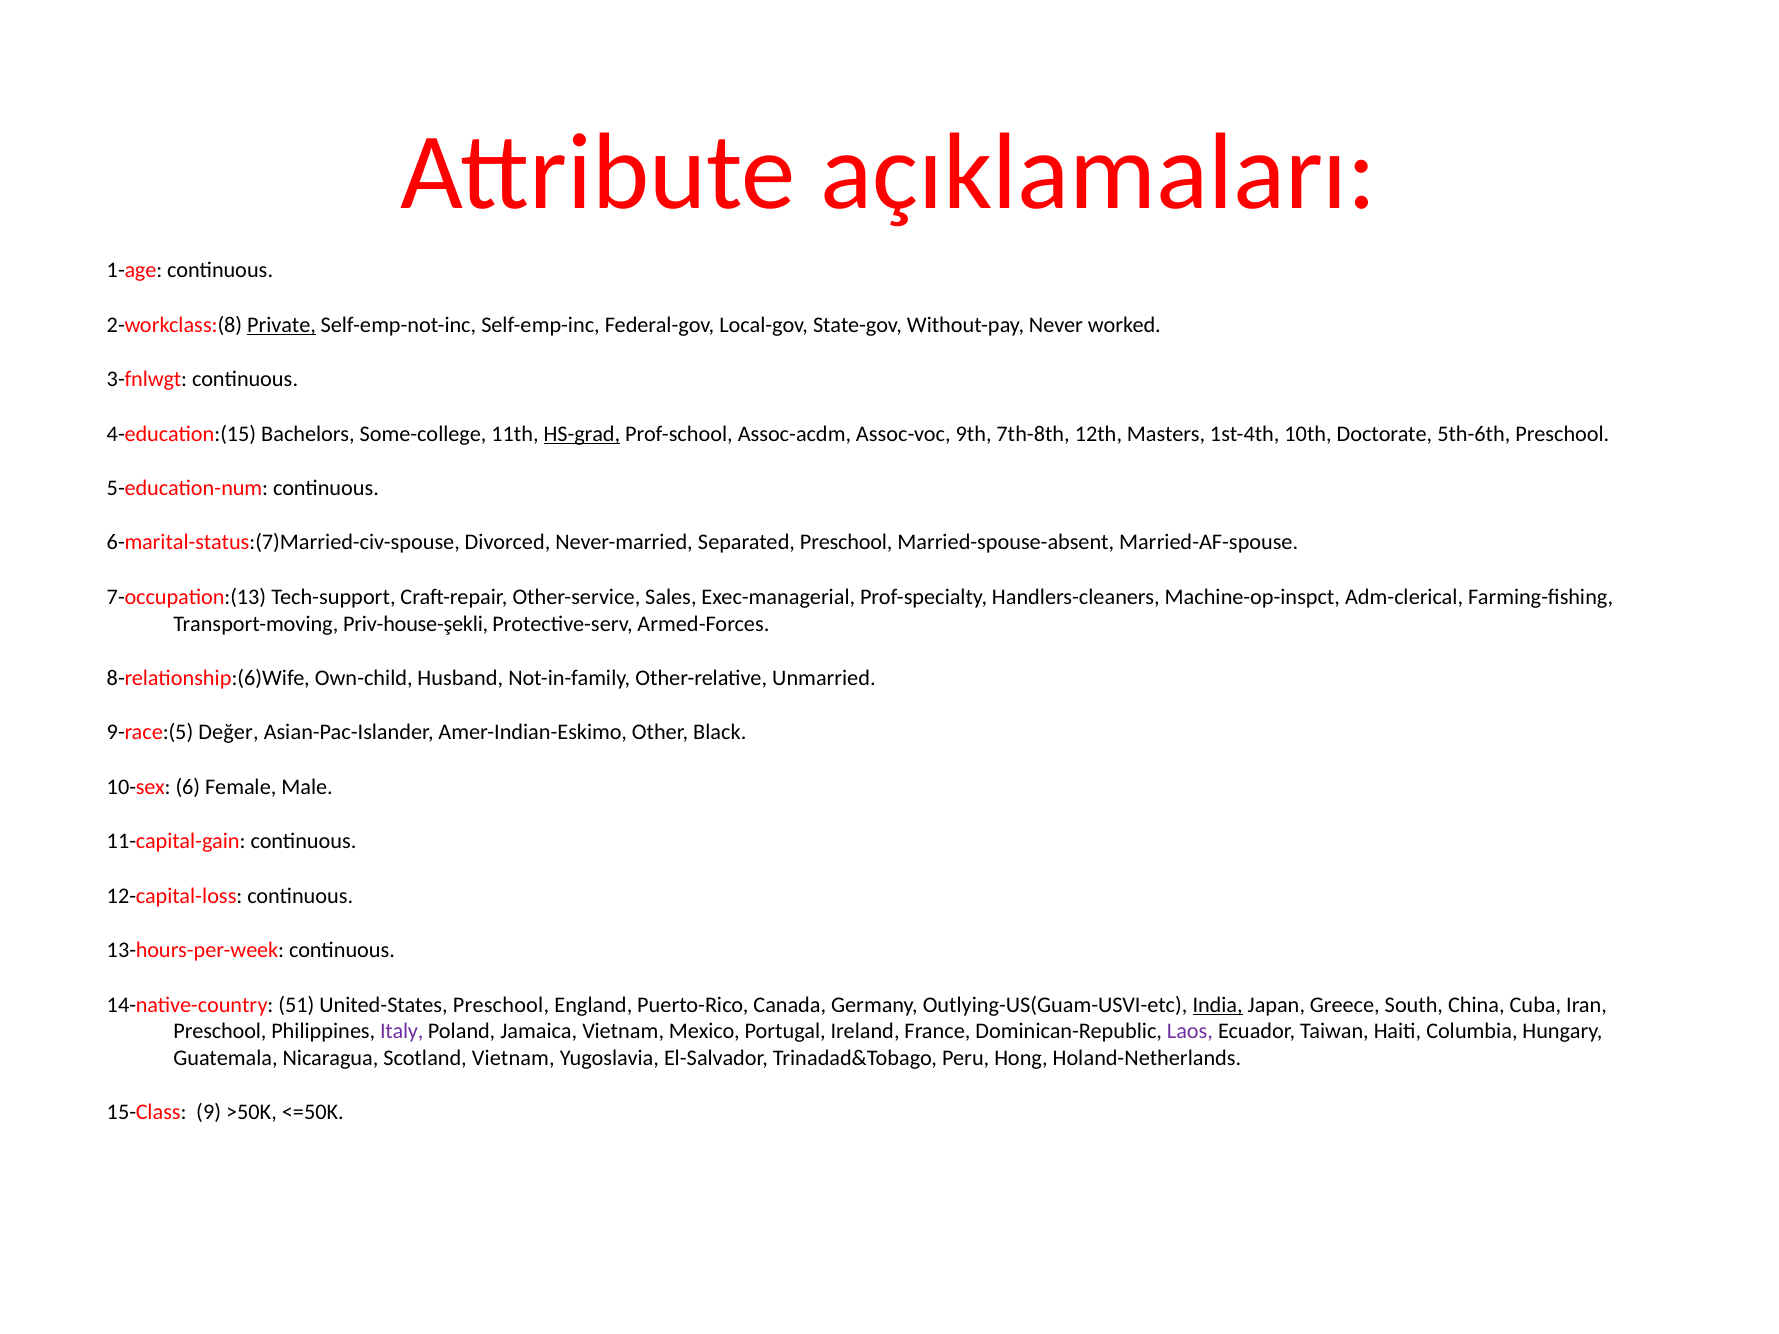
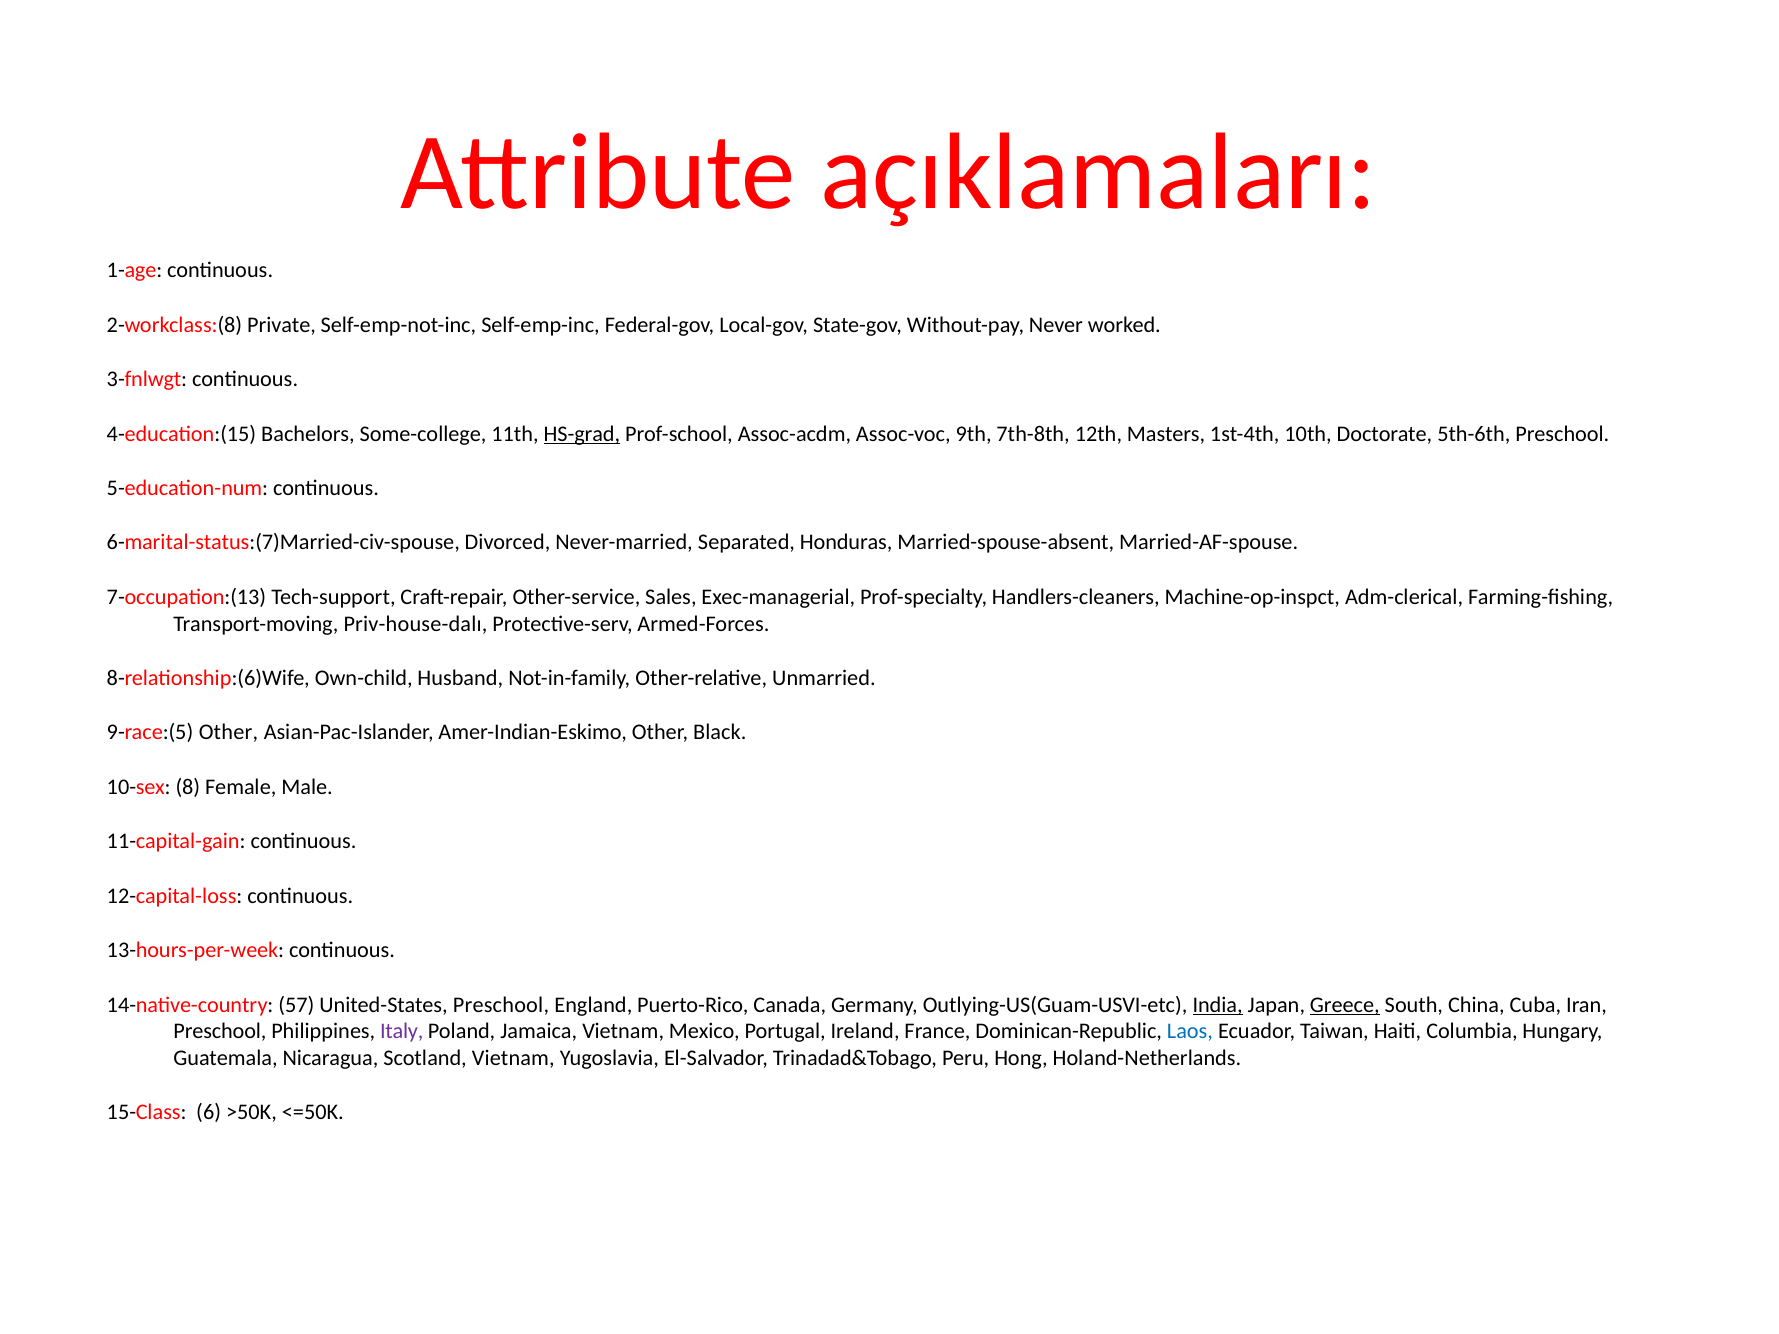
Private underline: present -> none
Separated Preschool: Preschool -> Honduras
Priv-house-şekli: Priv-house-şekli -> Priv-house-dalı
9-race:(5 Değer: Değer -> Other
6: 6 -> 8
51: 51 -> 57
Greece underline: none -> present
Laos colour: purple -> blue
9: 9 -> 6
